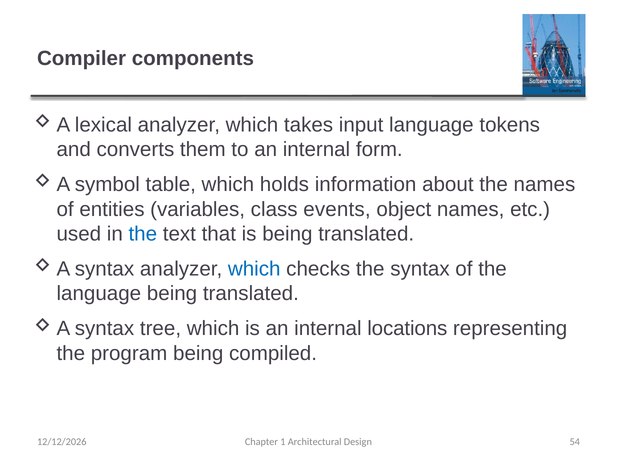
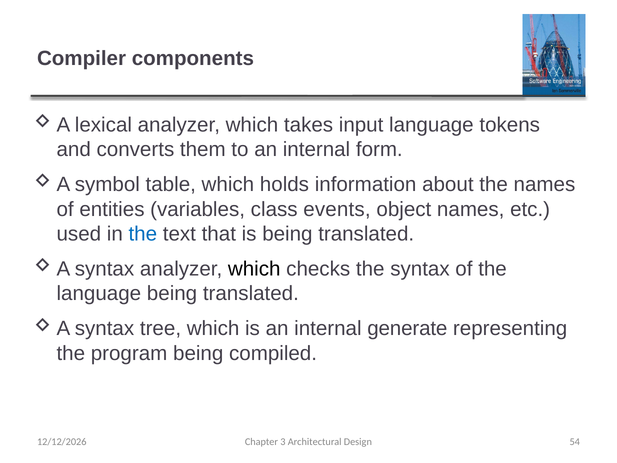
which at (254, 269) colour: blue -> black
locations: locations -> generate
1: 1 -> 3
